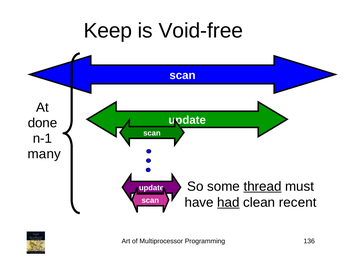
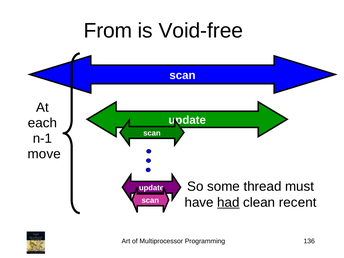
Keep: Keep -> From
done: done -> each
many: many -> move
thread underline: present -> none
